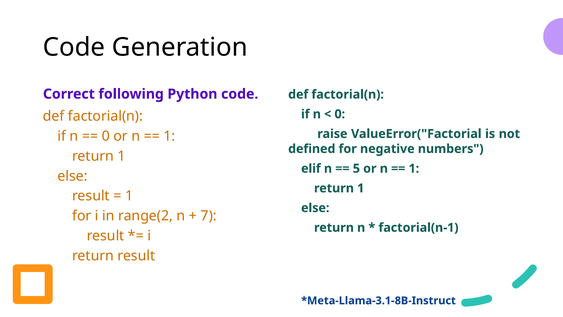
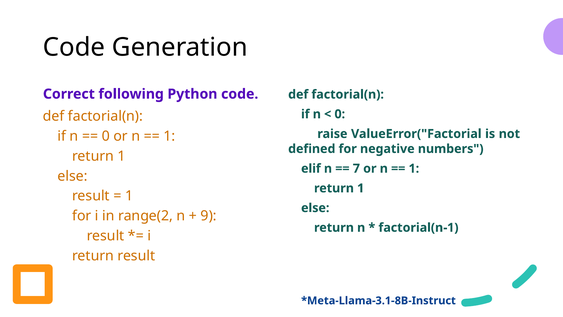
5: 5 -> 7
7: 7 -> 9
